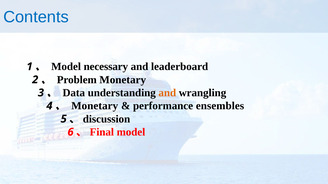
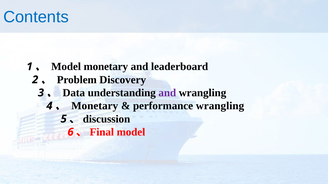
Model necessary: necessary -> monetary
Problem Monetary: Monetary -> Discovery
and at (167, 93) colour: orange -> purple
performance ensembles: ensembles -> wrangling
